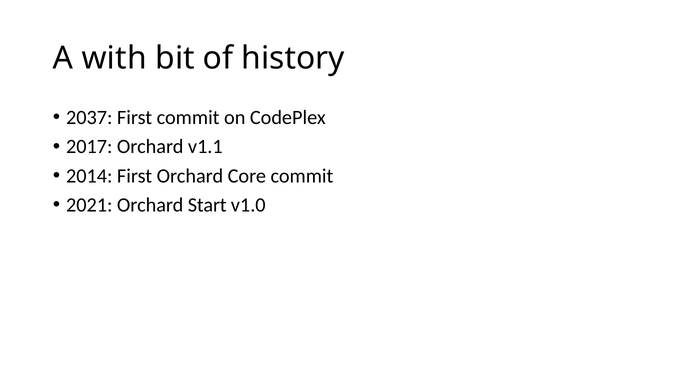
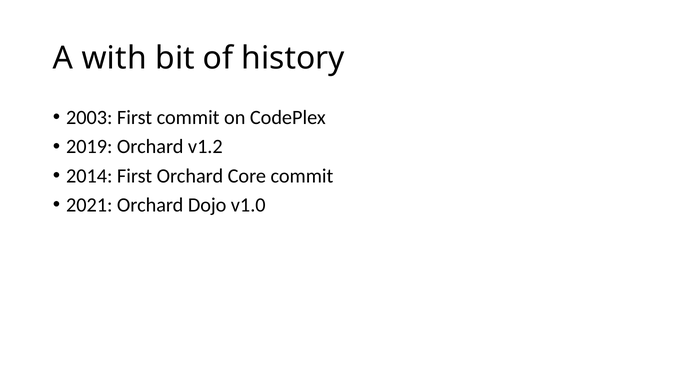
2037: 2037 -> 2003
2017: 2017 -> 2019
v1.1: v1.1 -> v1.2
Start: Start -> Dojo
